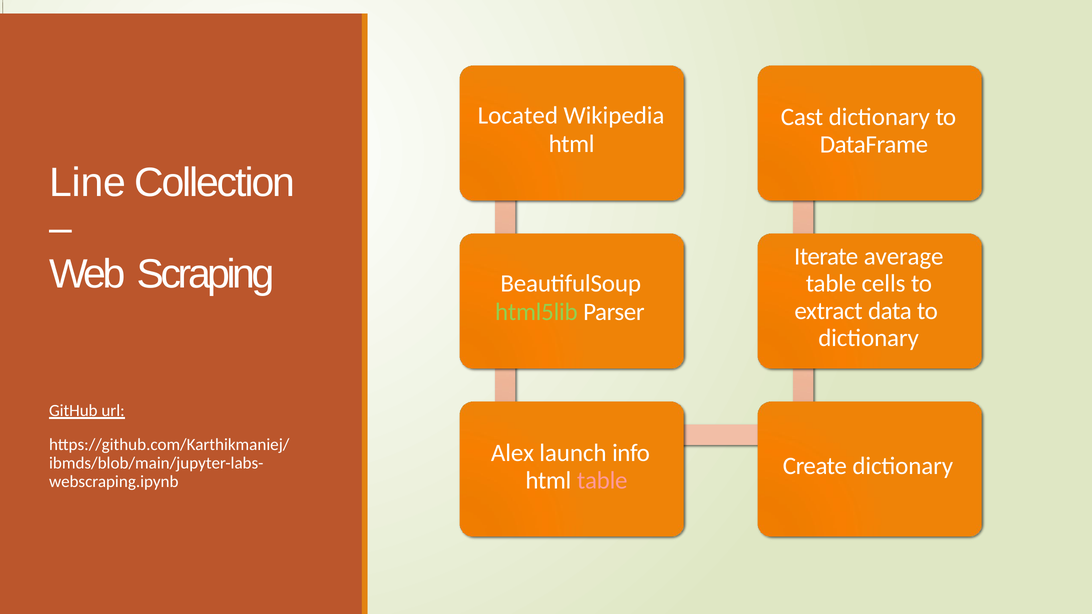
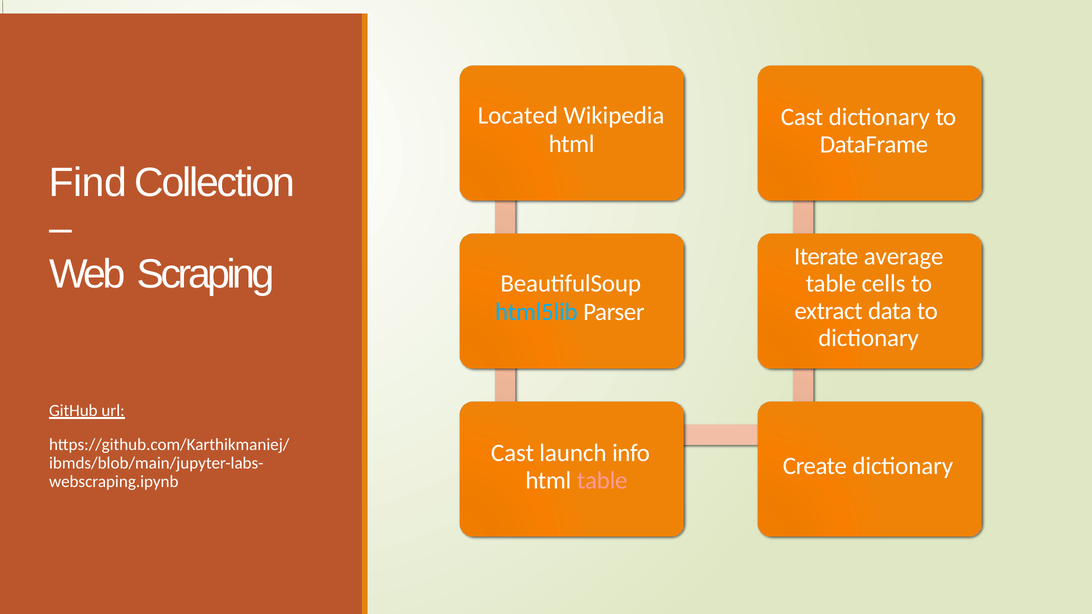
Line: Line -> Find
html5lib colour: light green -> light blue
Alex at (513, 453): Alex -> Cast
